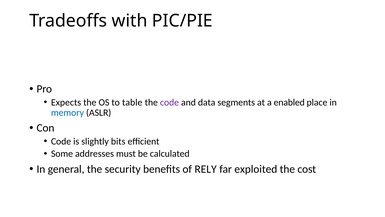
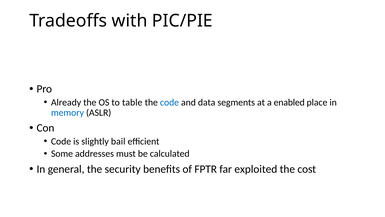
Expects: Expects -> Already
code at (169, 102) colour: purple -> blue
bits: bits -> bail
RELY: RELY -> FPTR
